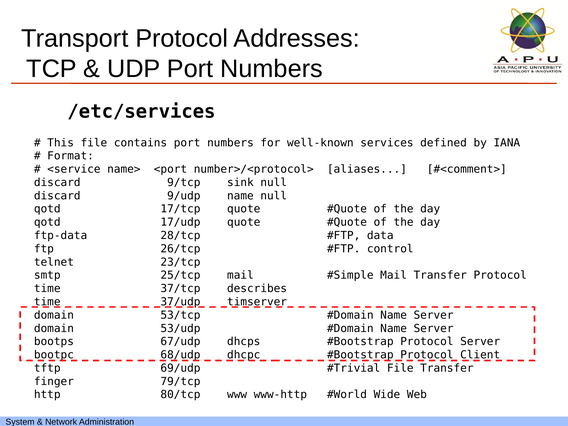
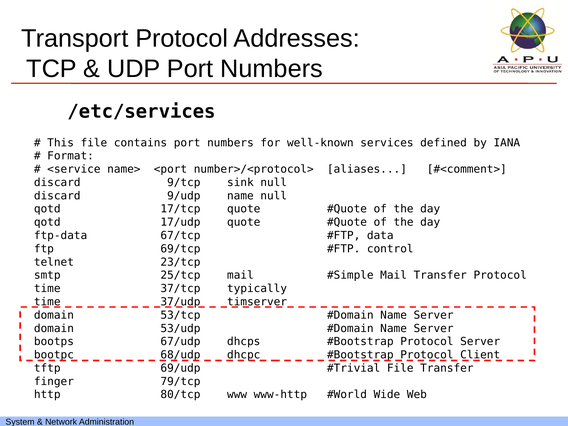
28/tcp: 28/tcp -> 67/tcp
26/tcp: 26/tcp -> 69/tcp
describes: describes -> typically
